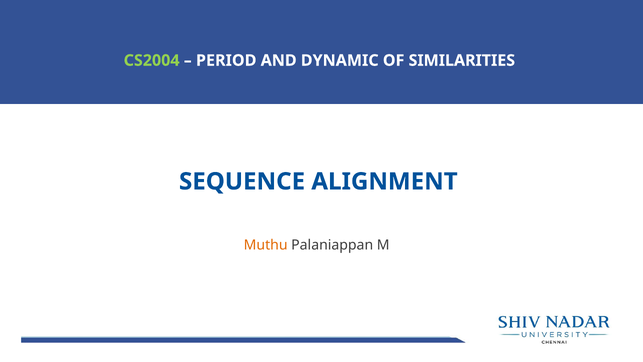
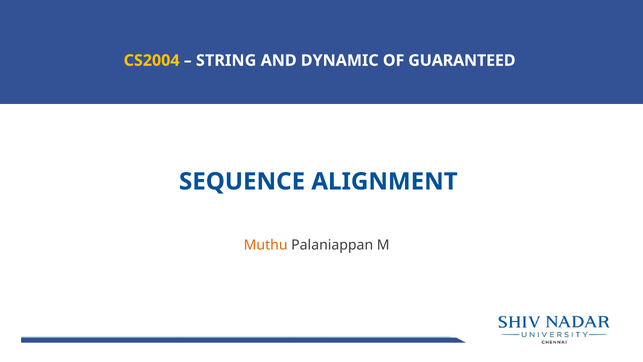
CS2004 colour: light green -> yellow
PERIOD: PERIOD -> STRING
SIMILARITIES: SIMILARITIES -> GUARANTEED
